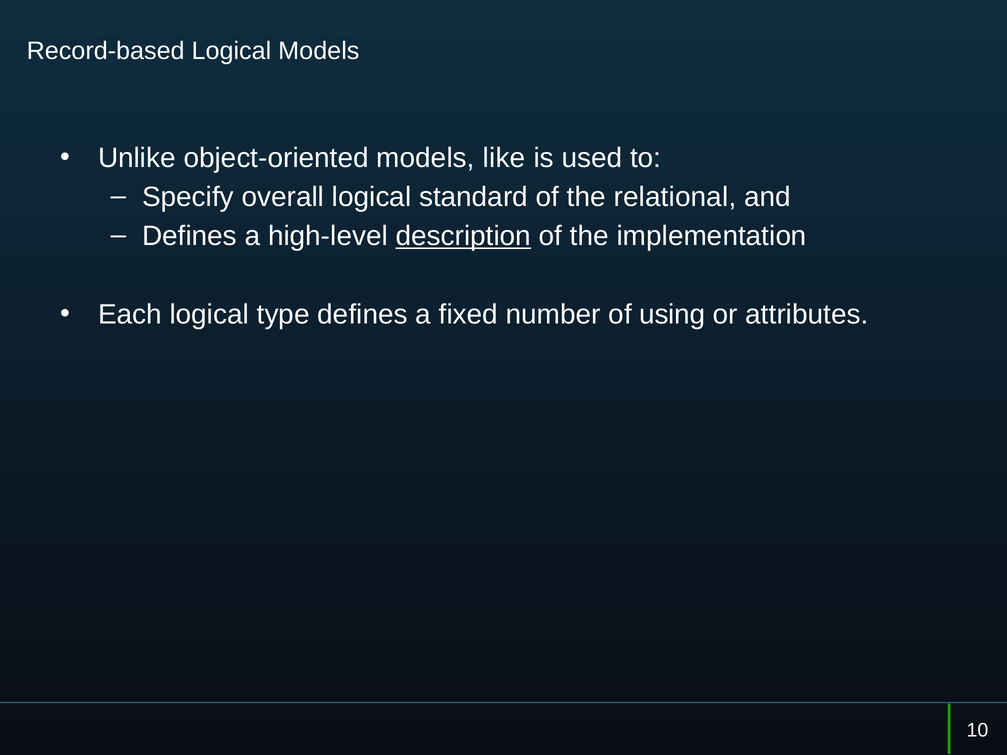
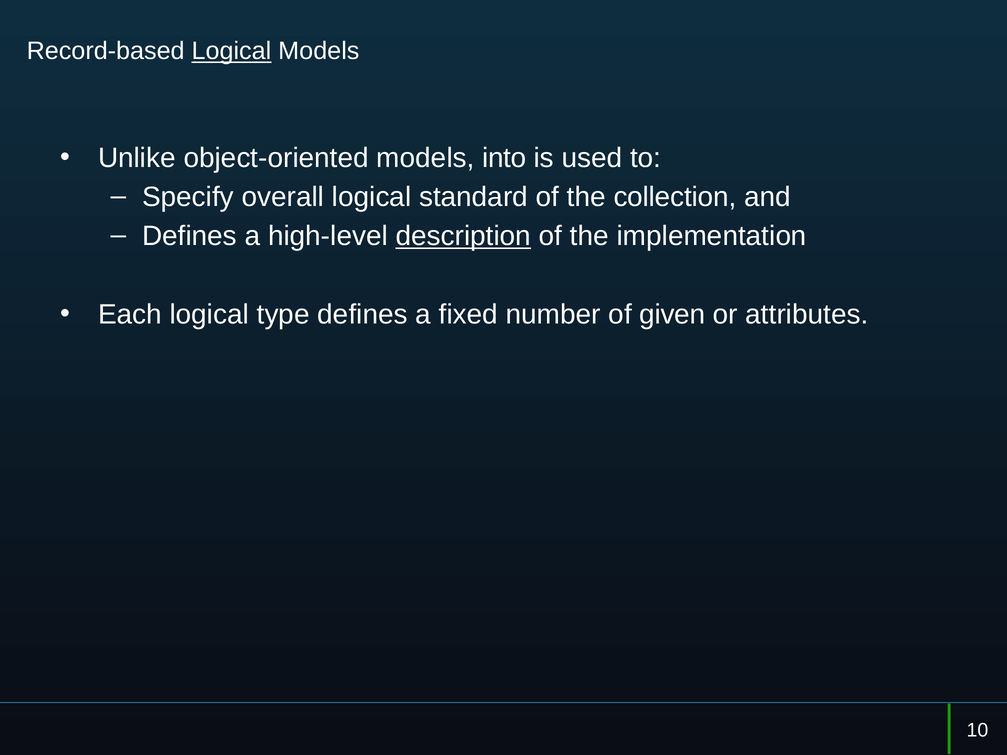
Logical at (231, 51) underline: none -> present
like: like -> into
relational: relational -> collection
using: using -> given
